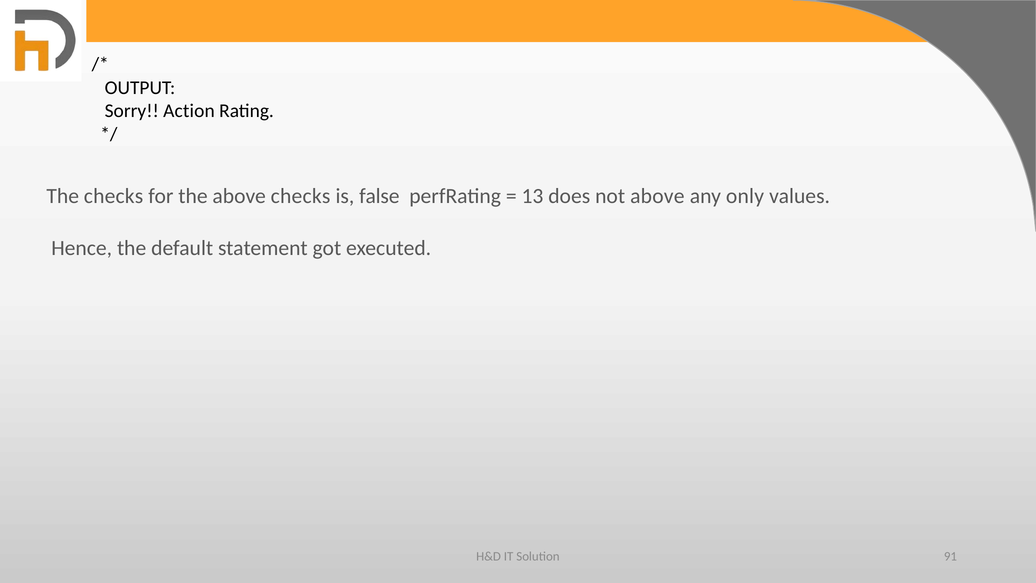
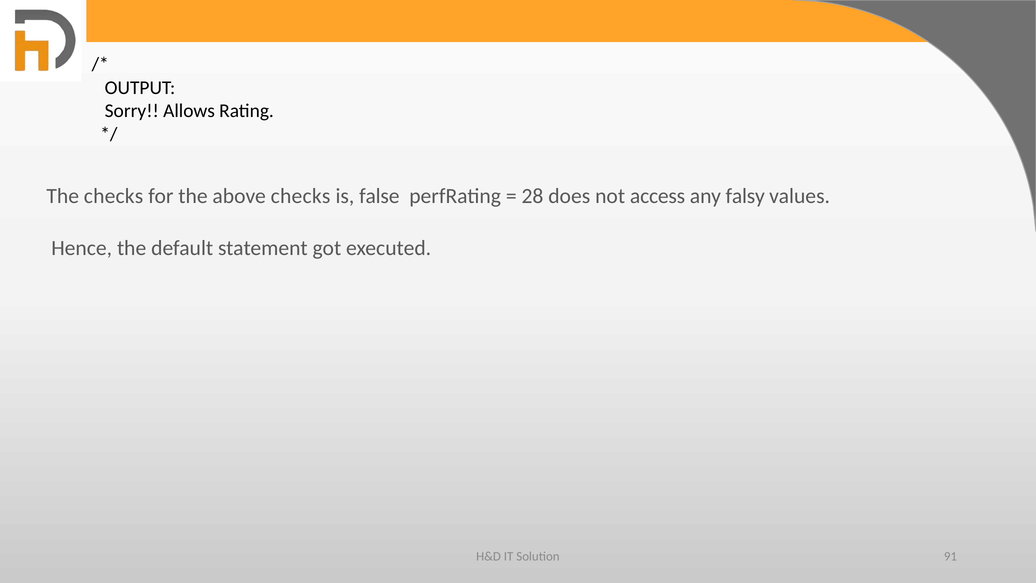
Action: Action -> Allows
13: 13 -> 28
not above: above -> access
only: only -> falsy
